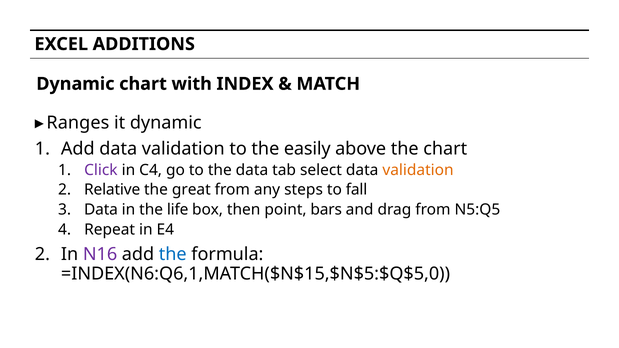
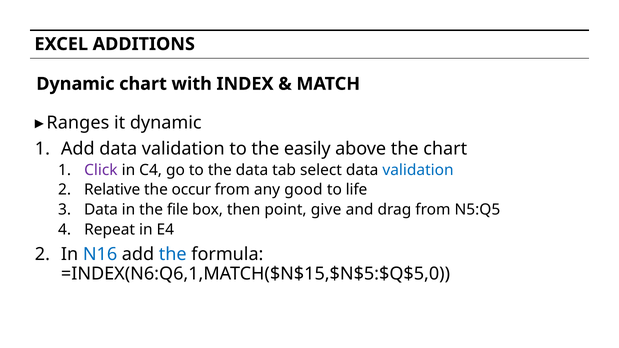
validation at (418, 170) colour: orange -> blue
great: great -> occur
steps: steps -> good
fall: fall -> life
life: life -> file
bars: bars -> give
N16 colour: purple -> blue
